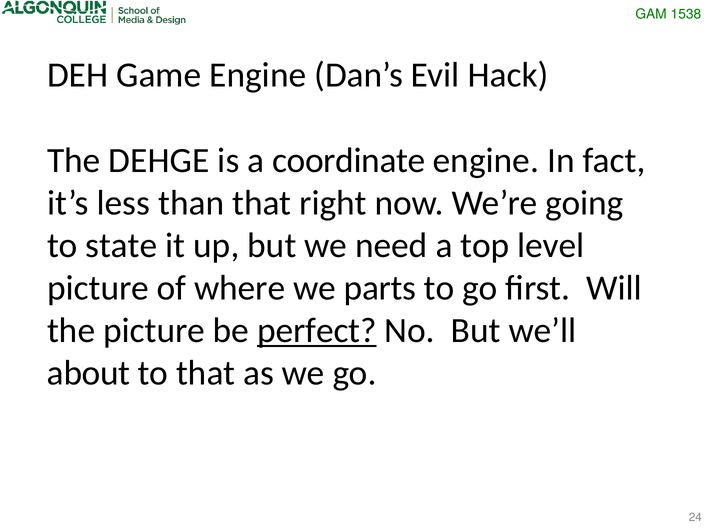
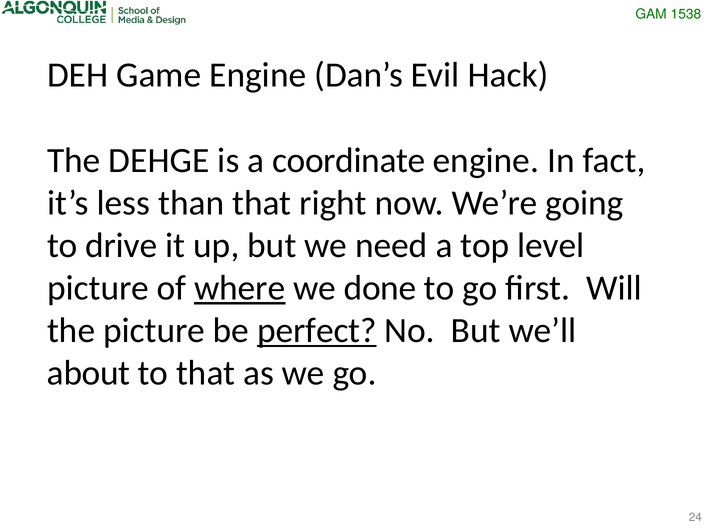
state: state -> drive
where underline: none -> present
parts: parts -> done
